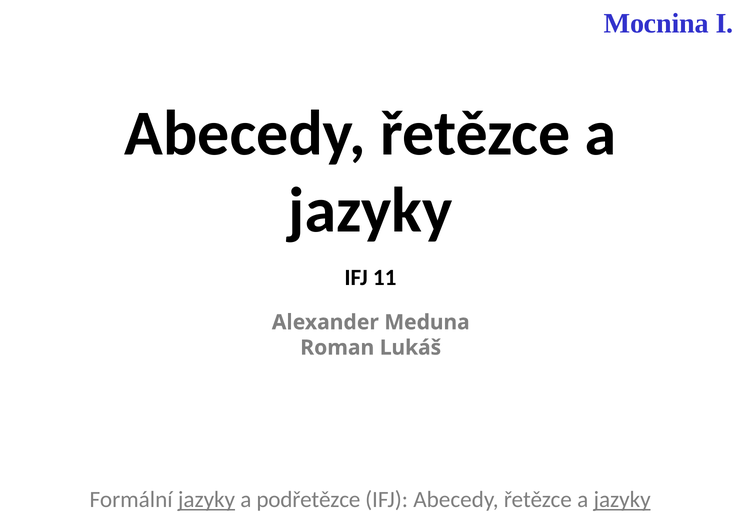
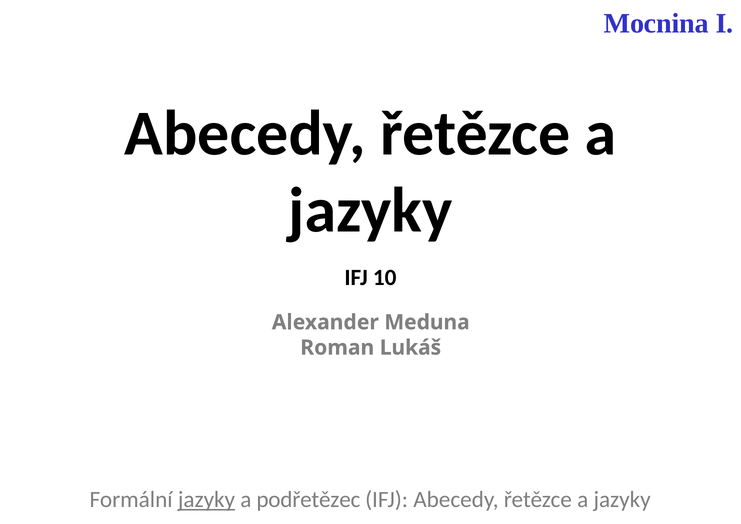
11: 11 -> 10
podřetězce: podřetězce -> podřetězec
jazyky at (622, 499) underline: present -> none
